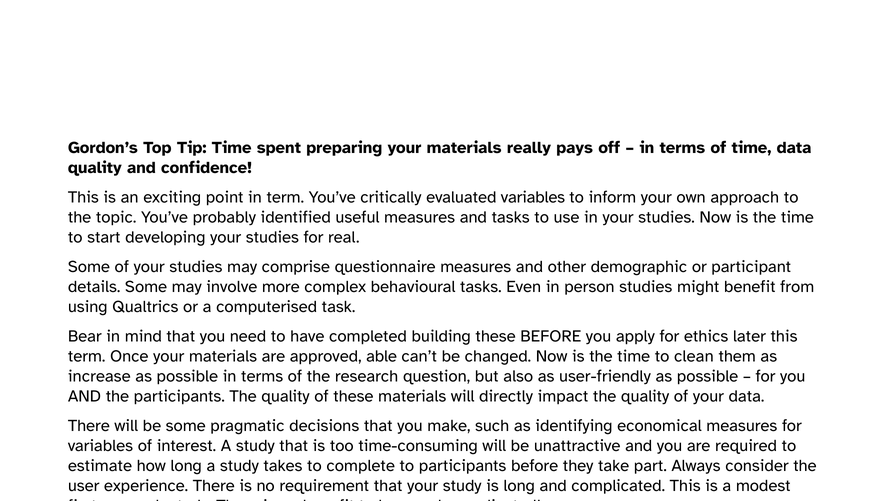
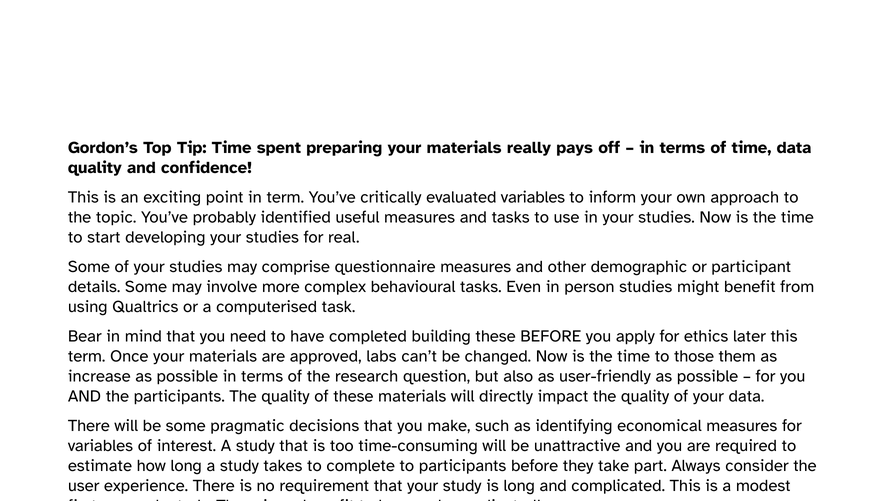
approved able: able -> labs
to clean: clean -> those
